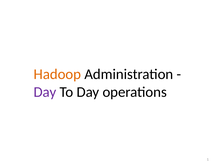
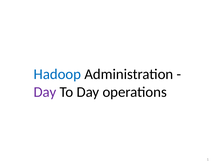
Hadoop colour: orange -> blue
